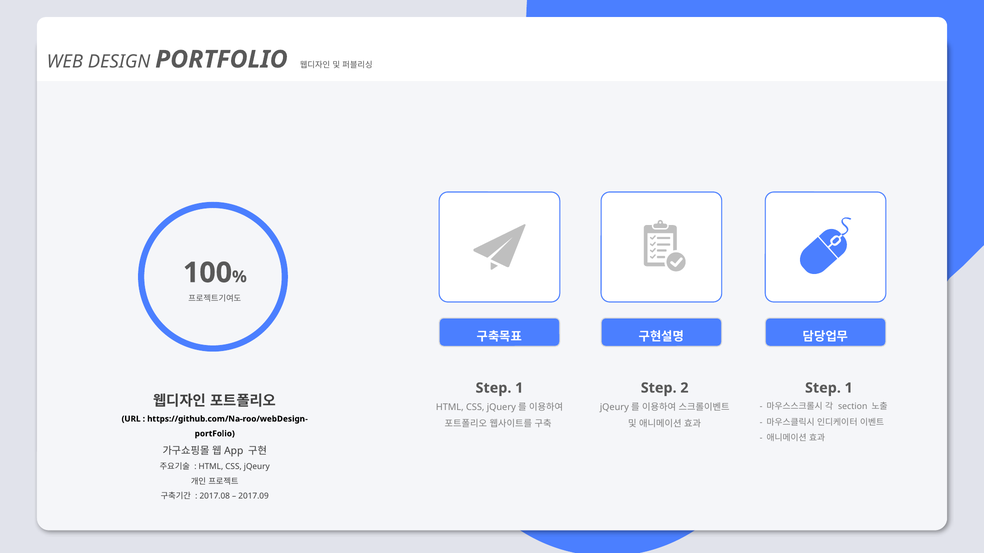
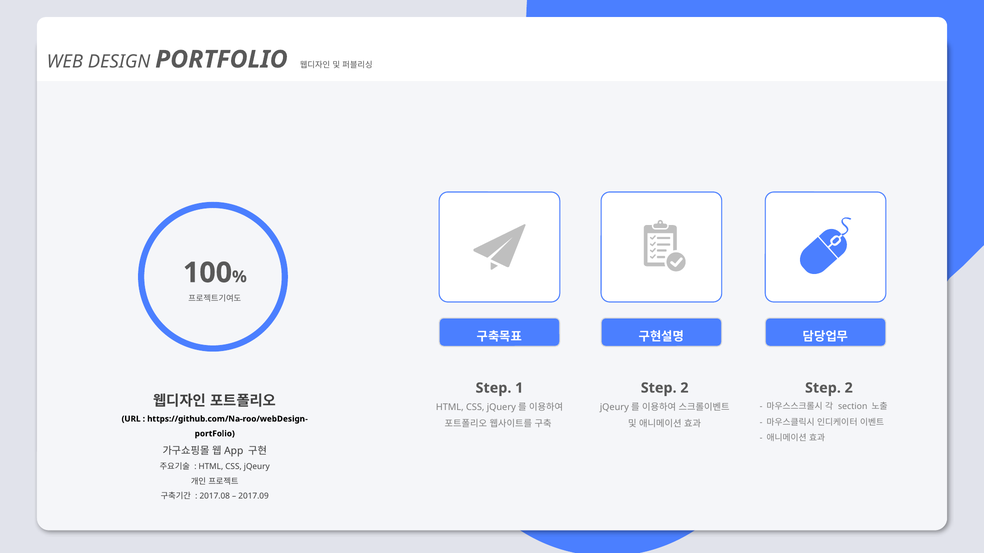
1 at (849, 388): 1 -> 2
